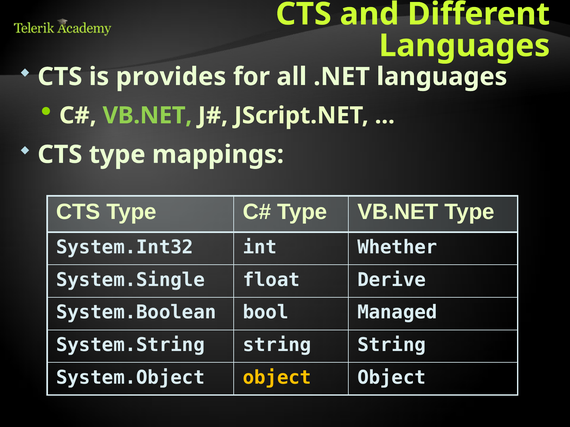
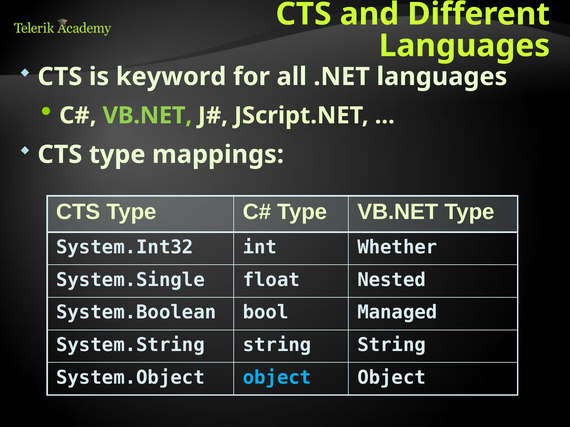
provides: provides -> keyword
Derive: Derive -> Nested
object at (277, 378) colour: yellow -> light blue
